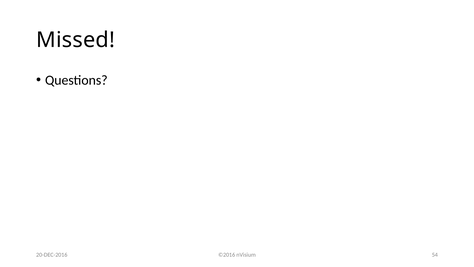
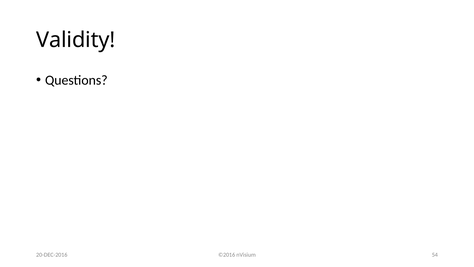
Missed: Missed -> Validity
